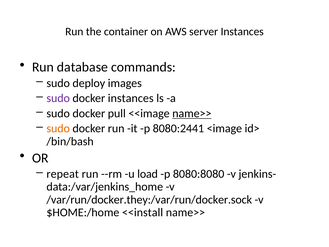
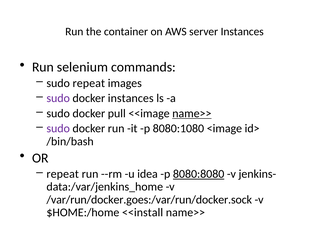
database: database -> selenium
sudo deploy: deploy -> repeat
sudo at (58, 128) colour: orange -> purple
8080:2441: 8080:2441 -> 8080:1080
load: load -> idea
8080:8080 underline: none -> present
/var/run/docker.they:/var/run/docker.sock: /var/run/docker.they:/var/run/docker.sock -> /var/run/docker.goes:/var/run/docker.sock
